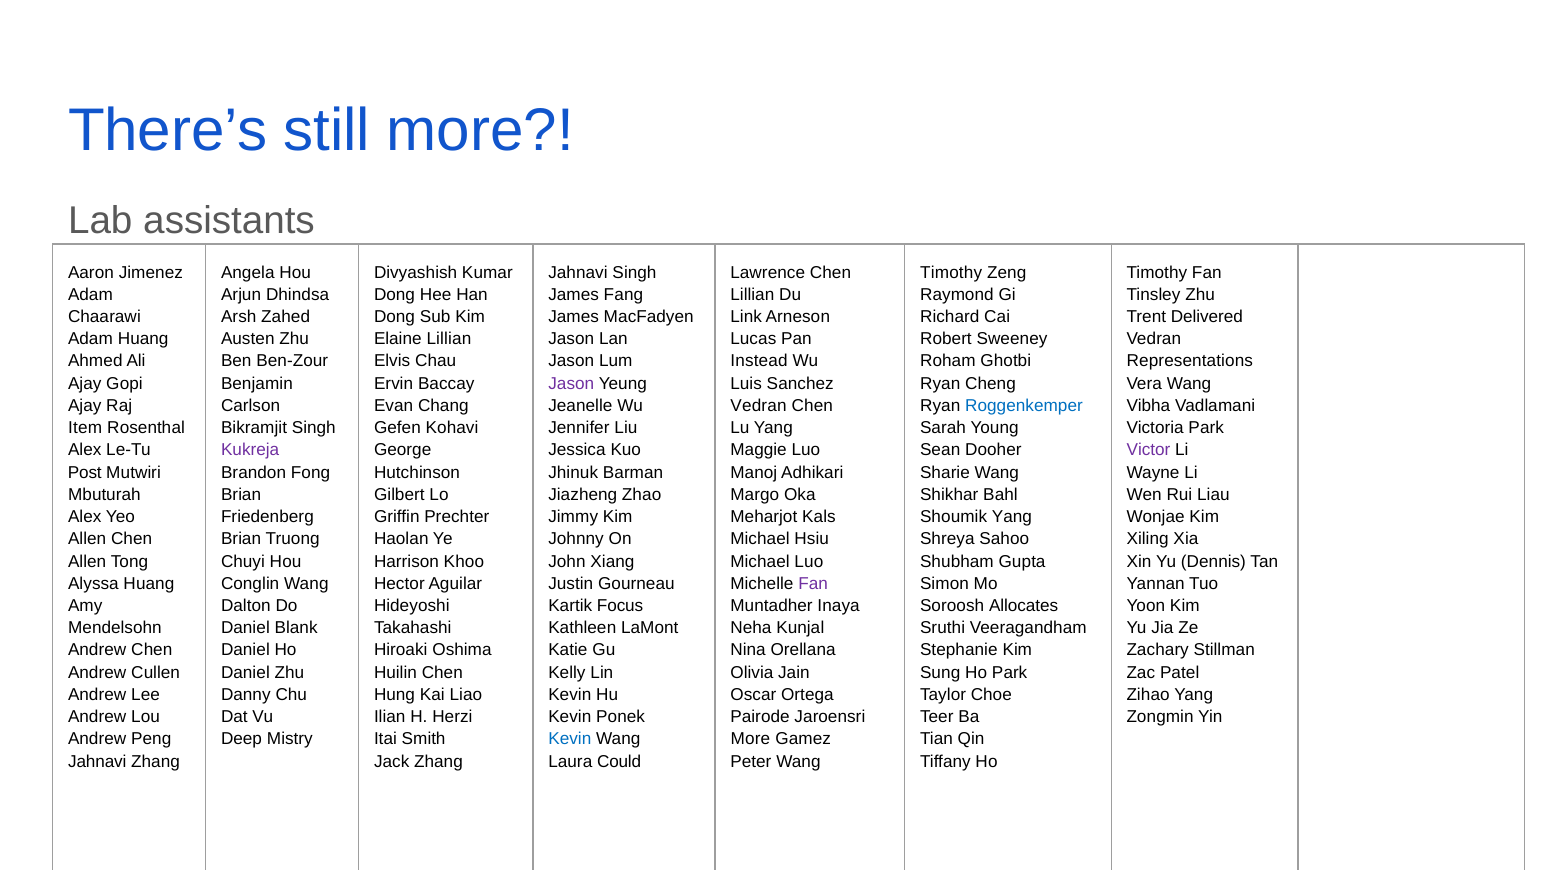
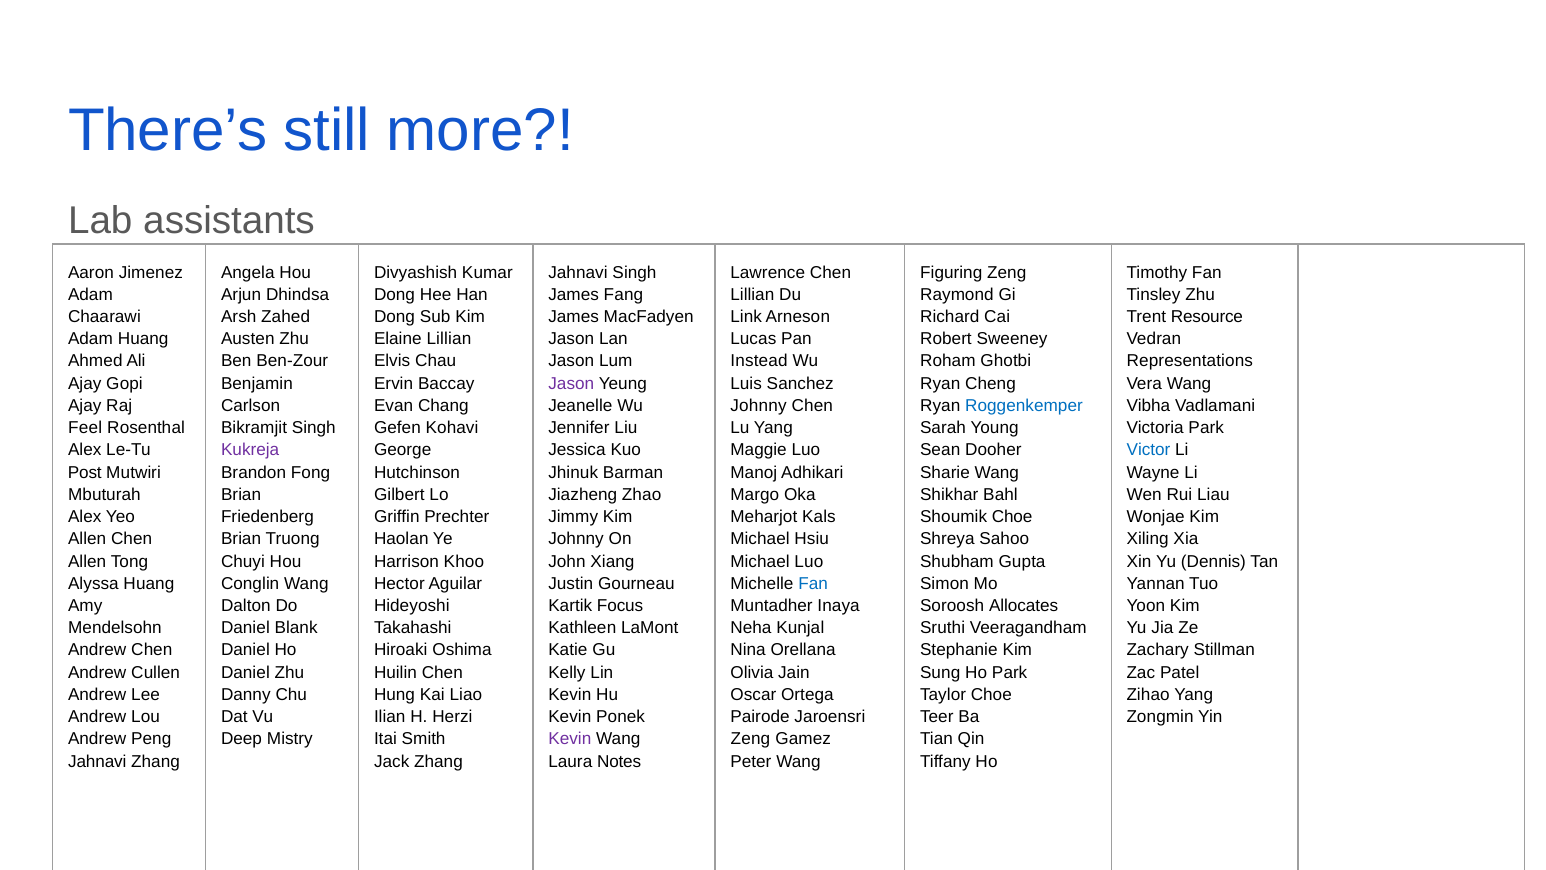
Timothy at (951, 272): Timothy -> Figuring
Delivered: Delivered -> Resource
Vedran at (759, 406): Vedran -> Johnny
Item: Item -> Feel
Victor colour: purple -> blue
Shoumik Yang: Yang -> Choe
Fan at (813, 583) colour: purple -> blue
Kevin at (570, 739) colour: blue -> purple
More at (750, 739): More -> Zeng
Could: Could -> Notes
